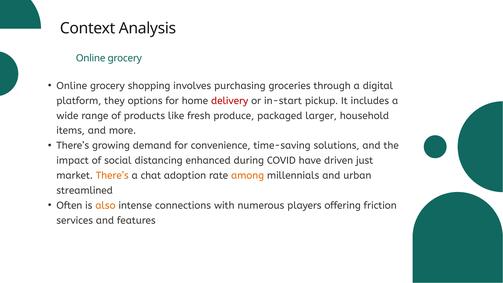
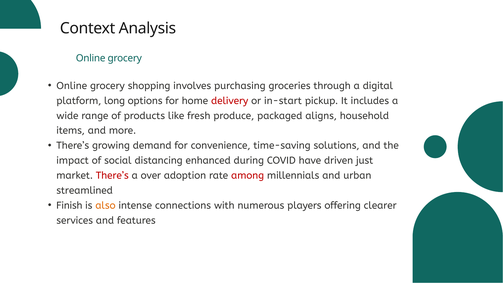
they: they -> long
larger: larger -> aligns
There’s at (112, 176) colour: orange -> red
chat: chat -> over
among colour: orange -> red
Often: Often -> Finish
friction: friction -> clearer
